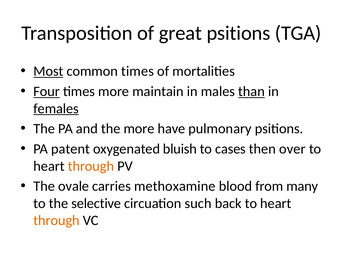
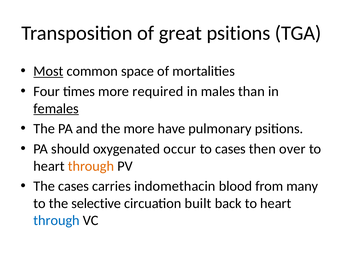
common times: times -> space
Four underline: present -> none
maintain: maintain -> required
than underline: present -> none
patent: patent -> should
bluish: bluish -> occur
The ovale: ovale -> cases
methoxamine: methoxamine -> indomethacin
such: such -> built
through at (57, 221) colour: orange -> blue
